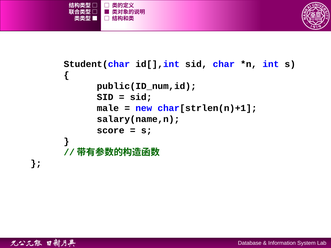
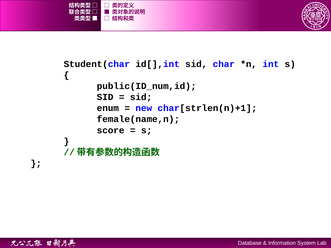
male: male -> enum
salary(name,n: salary(name,n -> female(name,n
